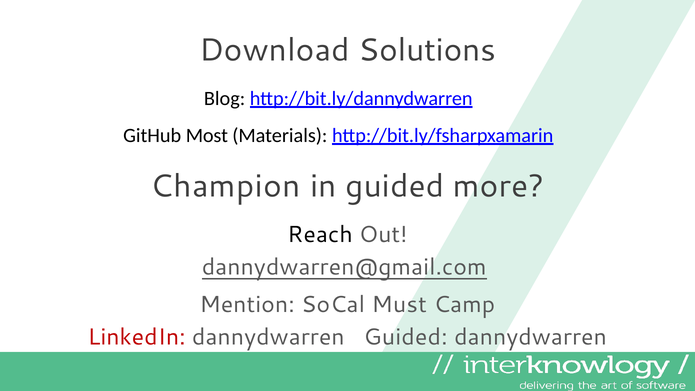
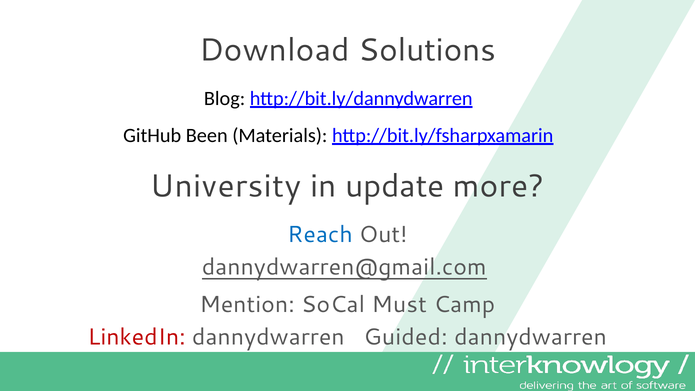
Most: Most -> Been
Champion: Champion -> University
in guided: guided -> update
Reach colour: black -> blue
